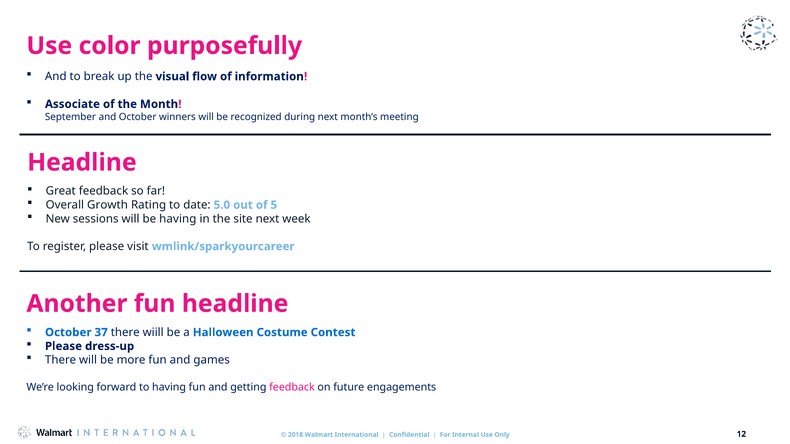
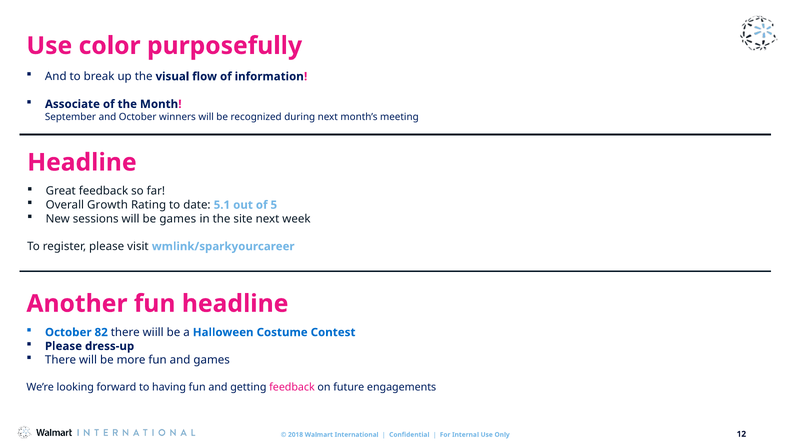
5.0: 5.0 -> 5.1
be having: having -> games
37: 37 -> 82
